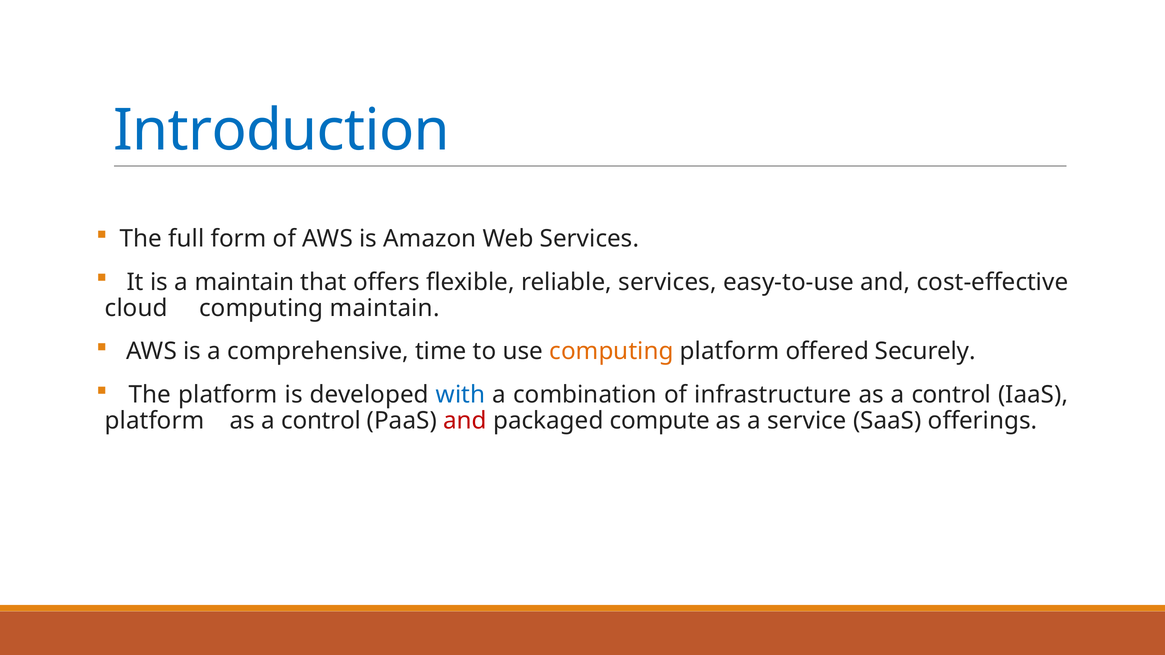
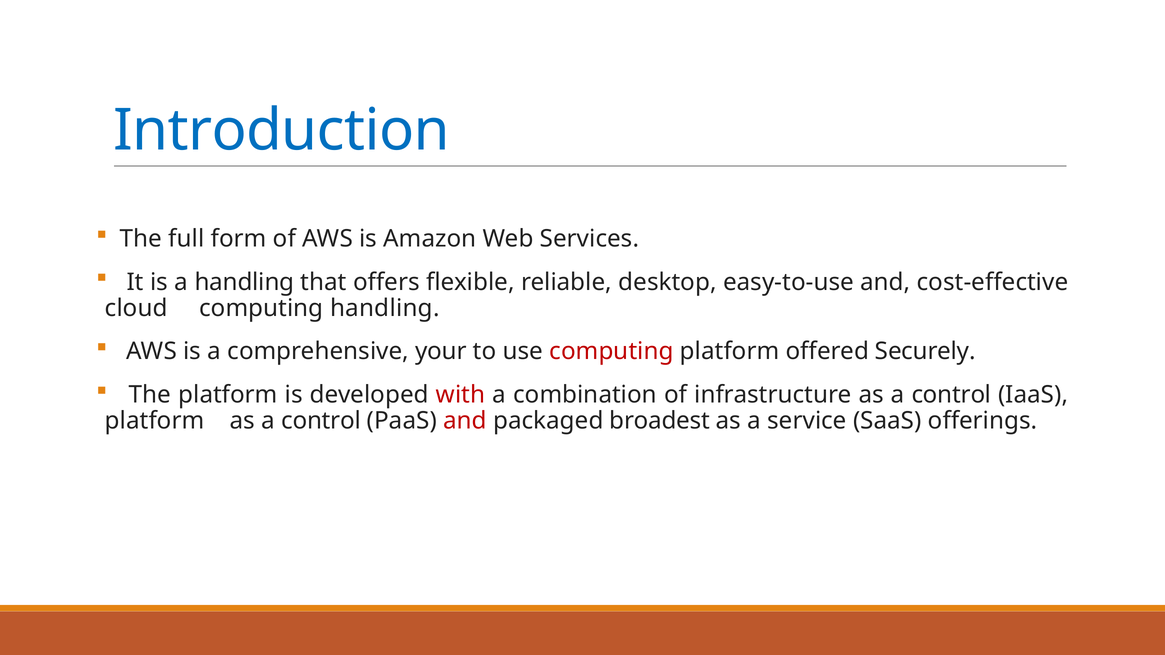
a maintain: maintain -> handling
reliable services: services -> desktop
computing maintain: maintain -> handling
time: time -> your
computing at (611, 352) colour: orange -> red
with colour: blue -> red
compute: compute -> broadest
